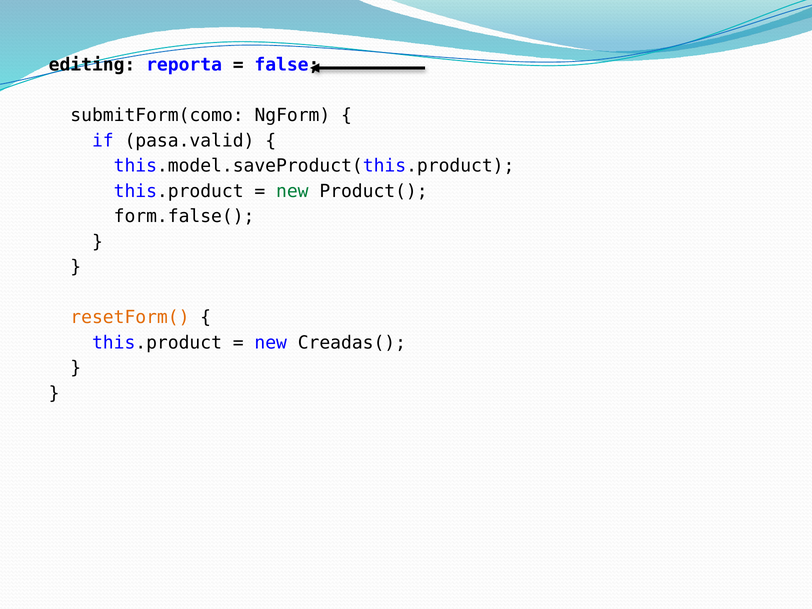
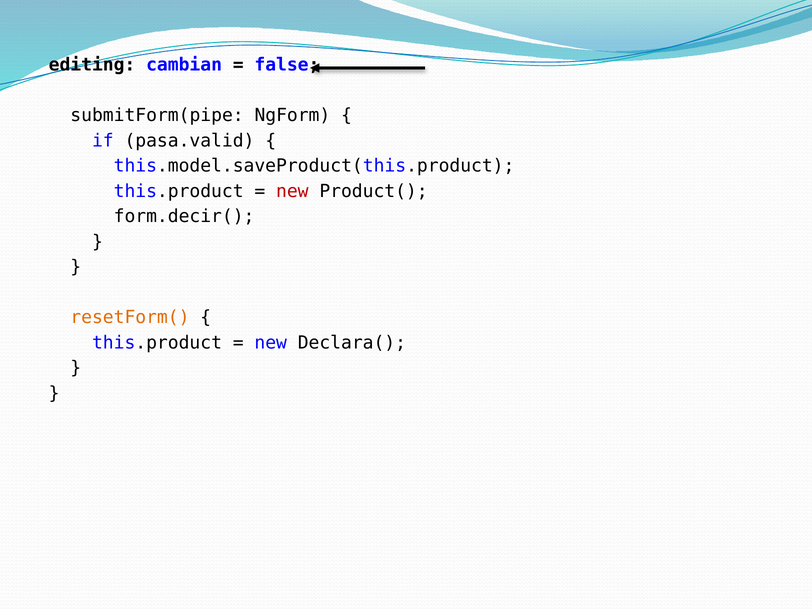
reporta: reporta -> cambian
submitForm(como: submitForm(como -> submitForm(pipe
new at (292, 191) colour: green -> red
form.false(: form.false( -> form.decir(
Creadas(: Creadas( -> Declara(
